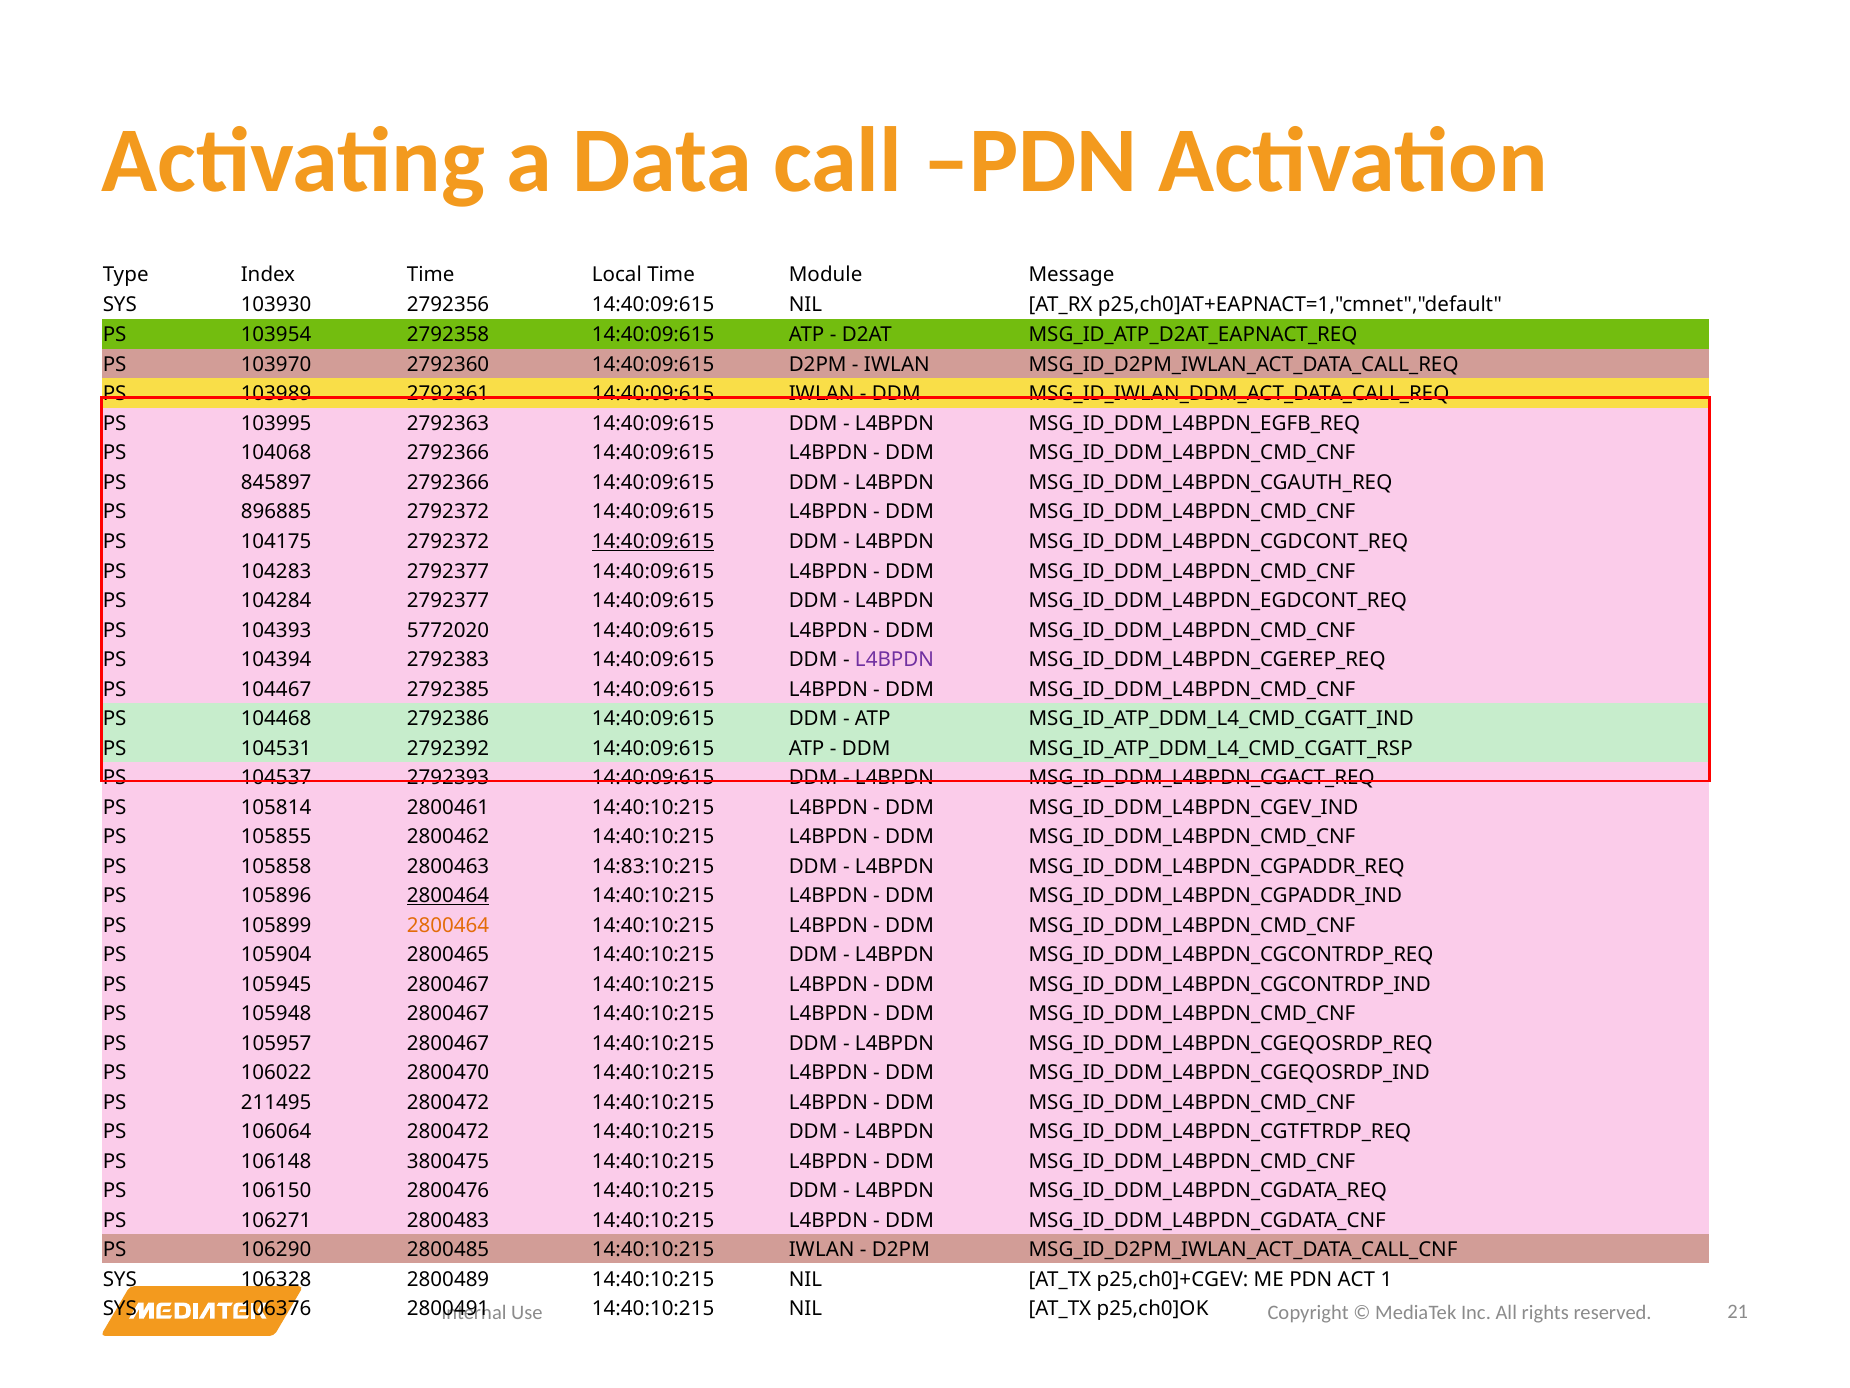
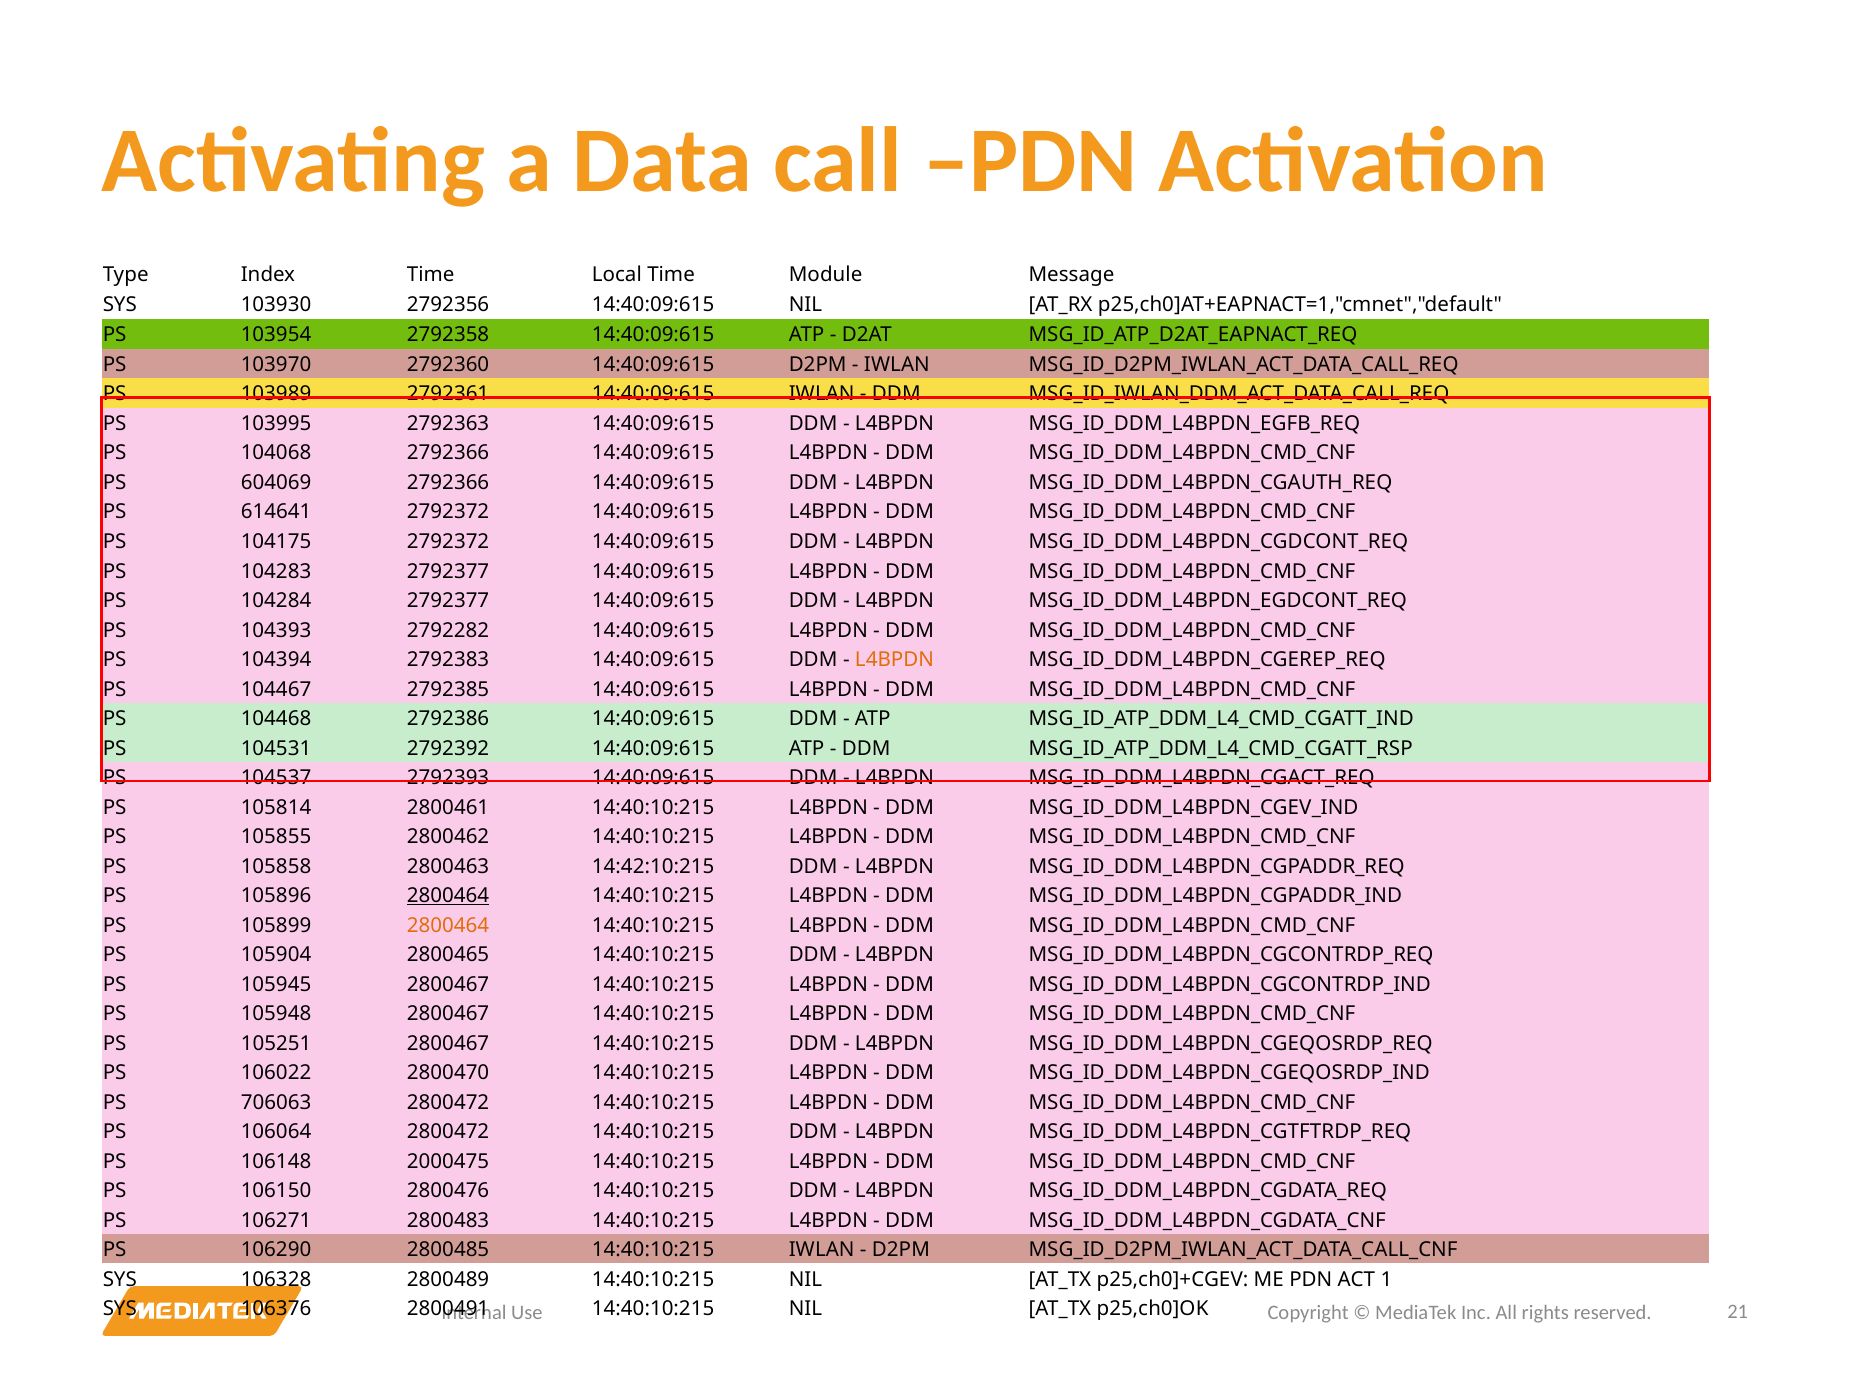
845897: 845897 -> 604069
896885: 896885 -> 614641
14:40:09:615 at (653, 542) underline: present -> none
5772020: 5772020 -> 2792282
L4BPDN at (894, 660) colour: purple -> orange
14:83:10:215: 14:83:10:215 -> 14:42:10:215
105957: 105957 -> 105251
211495: 211495 -> 706063
3800475: 3800475 -> 2000475
